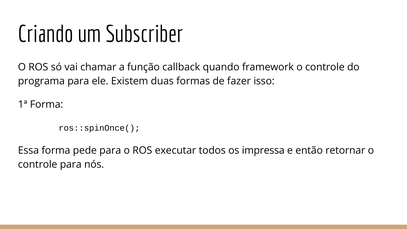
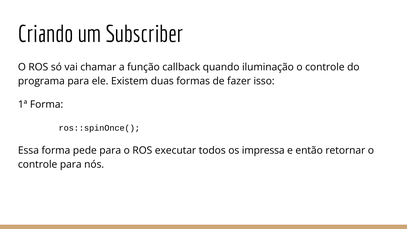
framework: framework -> iluminação
